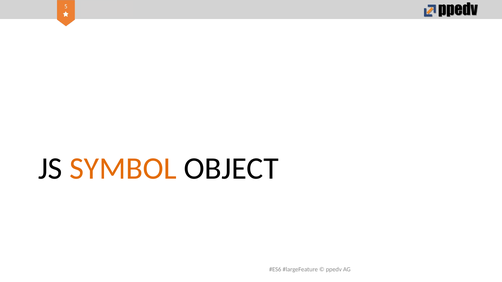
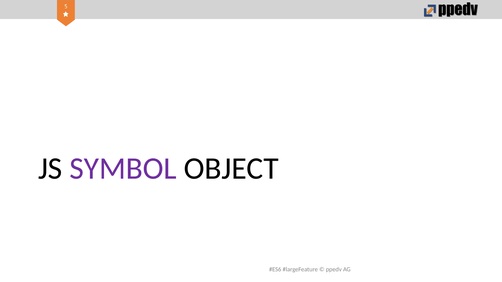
SYMBOL colour: orange -> purple
